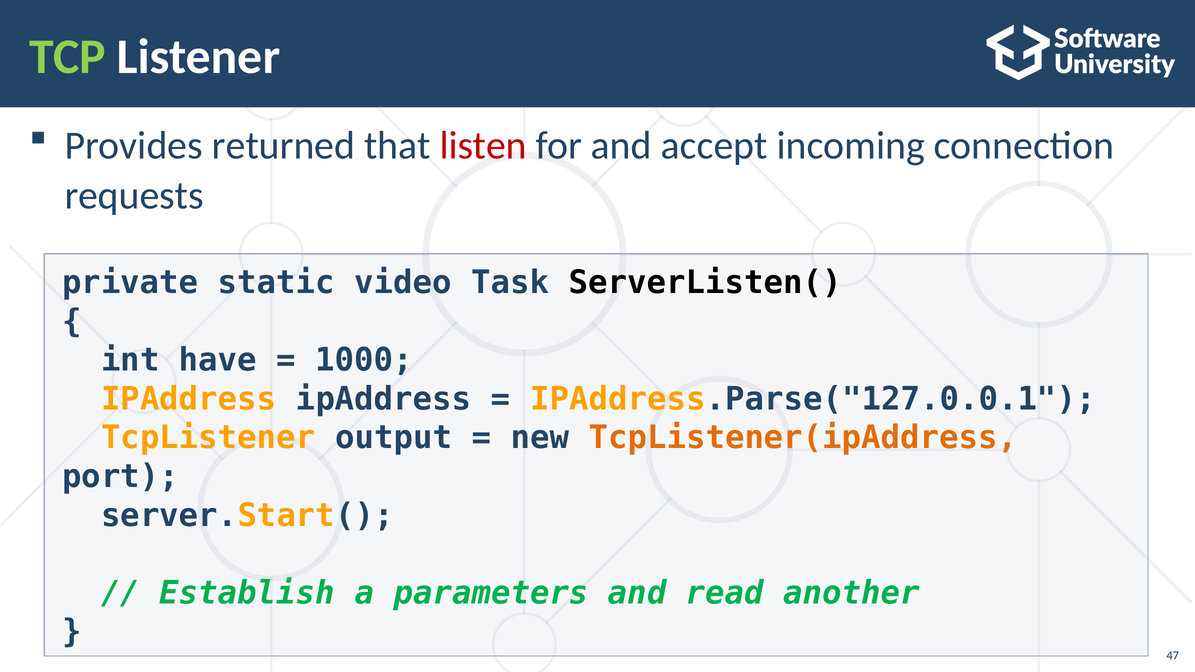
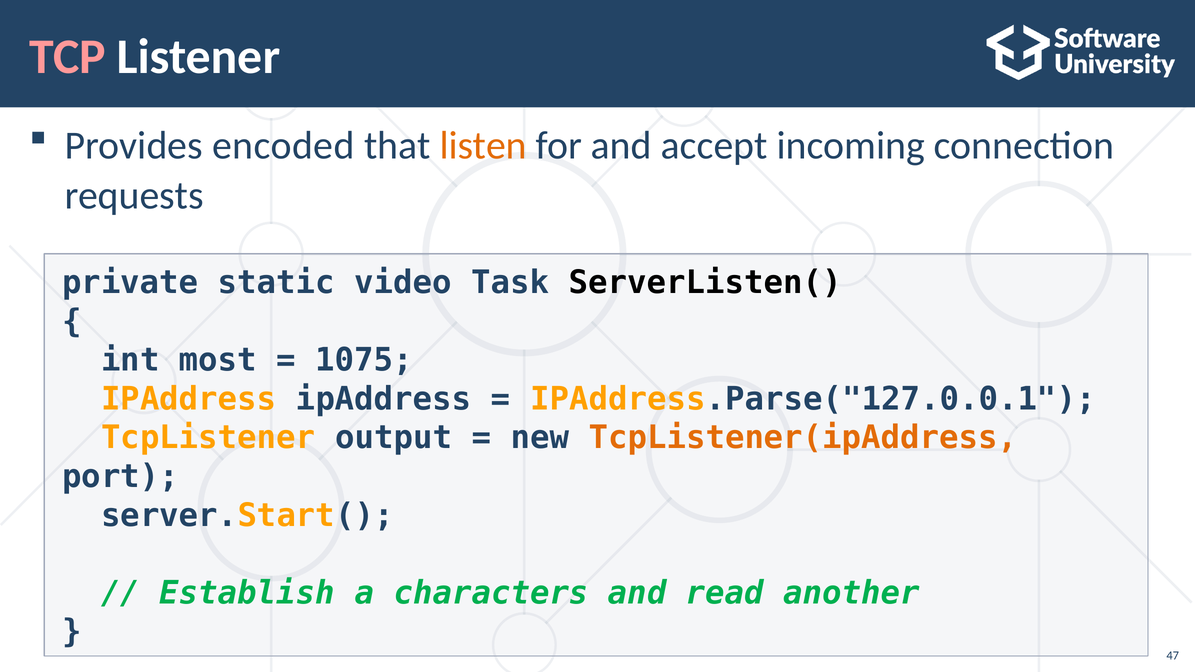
TCP colour: light green -> pink
returned: returned -> encoded
listen colour: red -> orange
have: have -> most
1000: 1000 -> 1075
parameters: parameters -> characters
